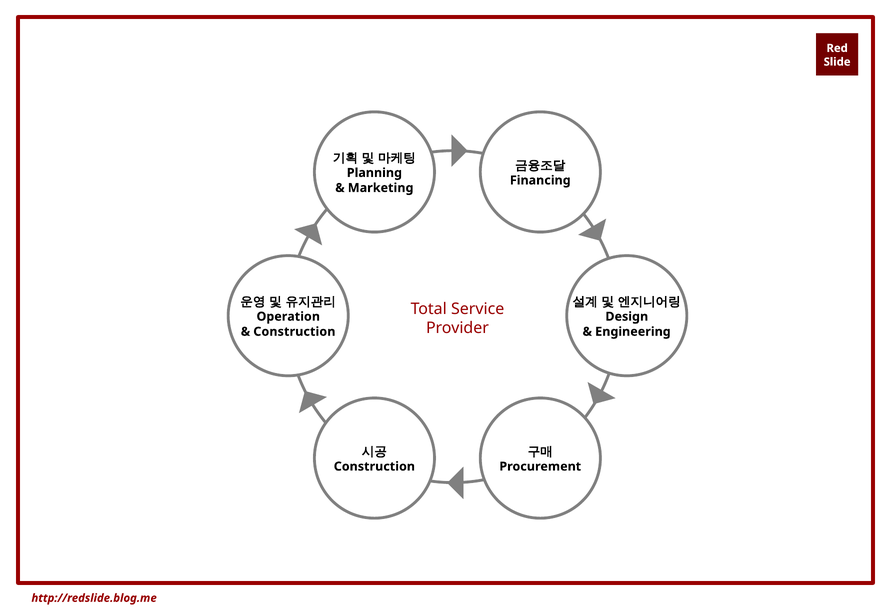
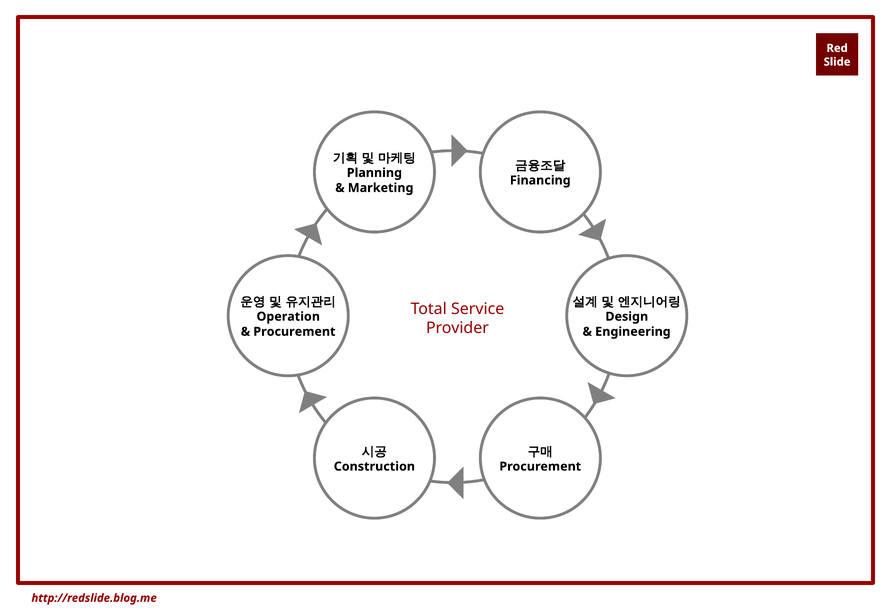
Construction at (294, 331): Construction -> Procurement
